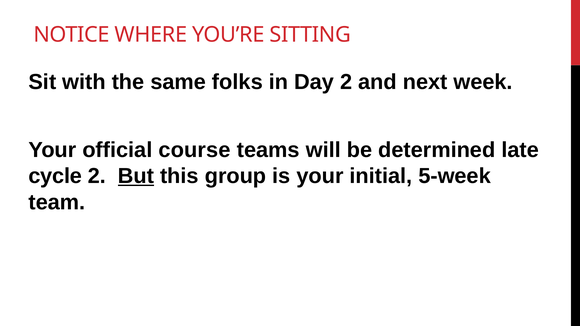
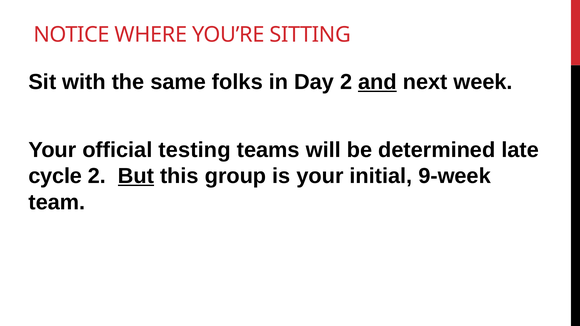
and underline: none -> present
course: course -> testing
5-week: 5-week -> 9-week
